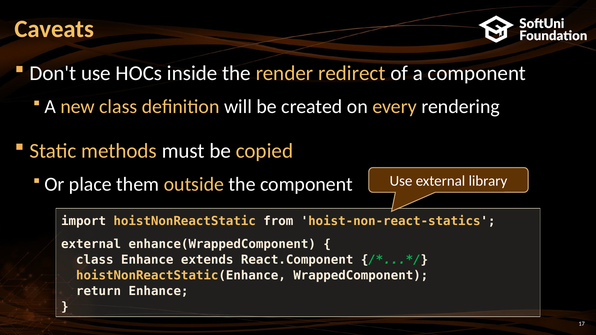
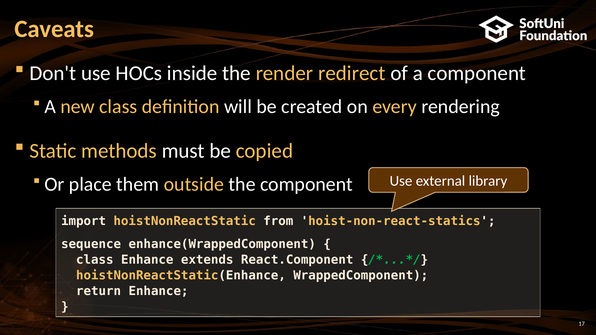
external at (91, 244): external -> sequence
